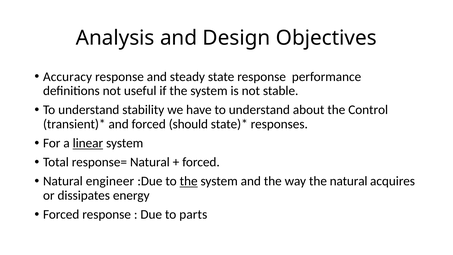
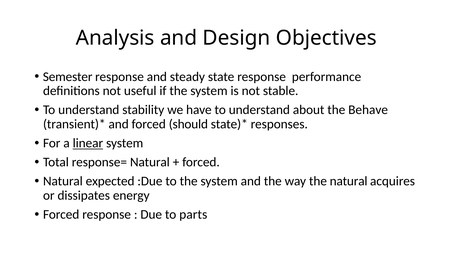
Accuracy: Accuracy -> Semester
Control: Control -> Behave
engineer: engineer -> expected
the at (189, 181) underline: present -> none
